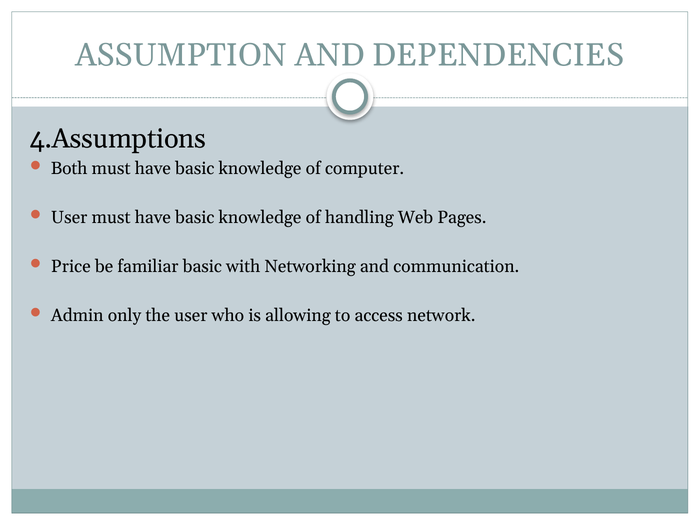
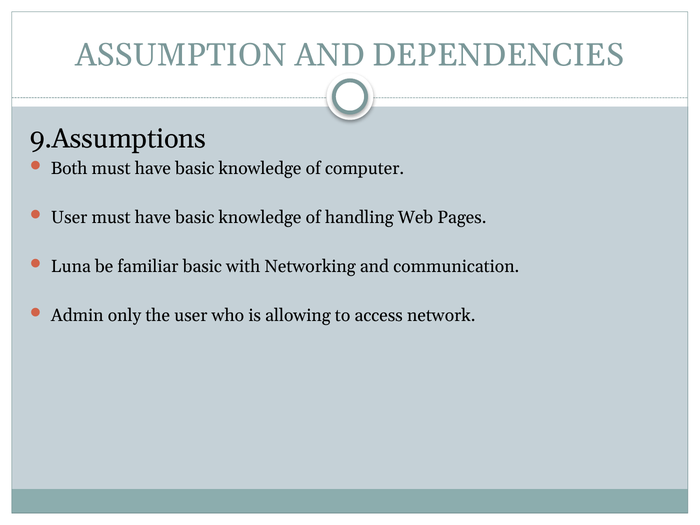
4.Assumptions: 4.Assumptions -> 9.Assumptions
Price: Price -> Luna
